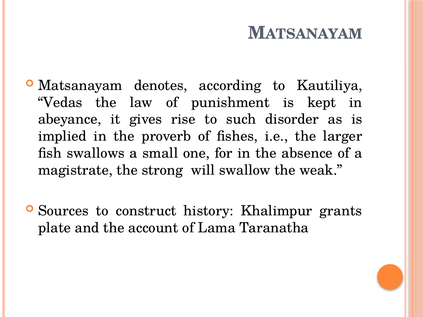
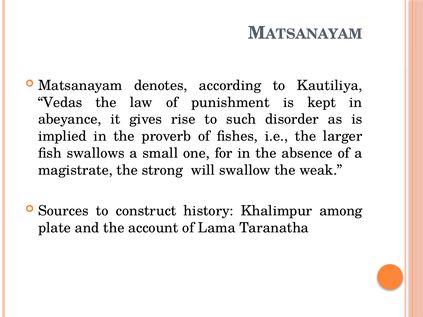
grants: grants -> among
